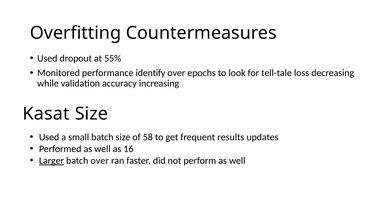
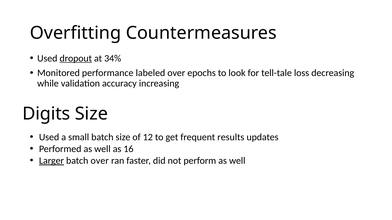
dropout underline: none -> present
55%: 55% -> 34%
identify: identify -> labeled
Kasat: Kasat -> Digits
58: 58 -> 12
